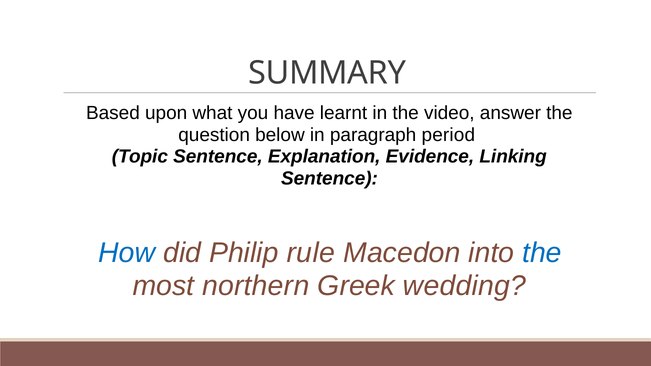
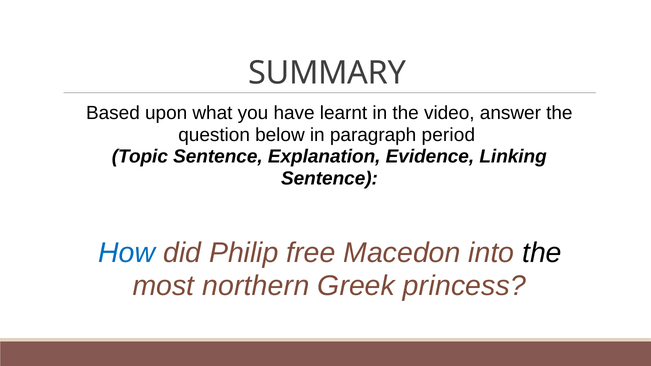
rule: rule -> free
the at (542, 253) colour: blue -> black
wedding: wedding -> princess
